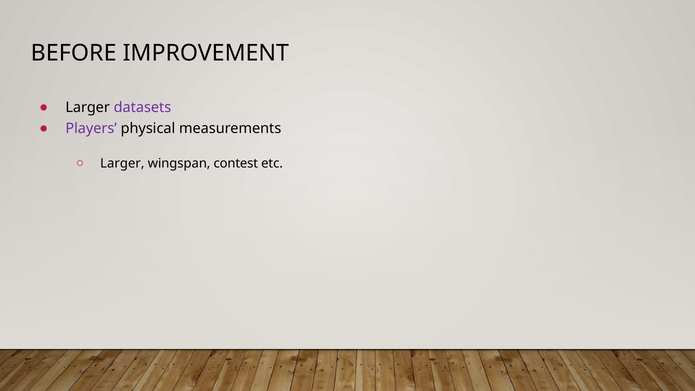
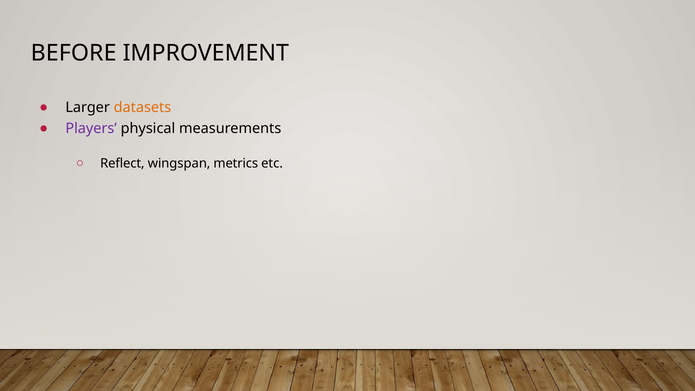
datasets colour: purple -> orange
Larger at (122, 164): Larger -> Reflect
contest: contest -> metrics
